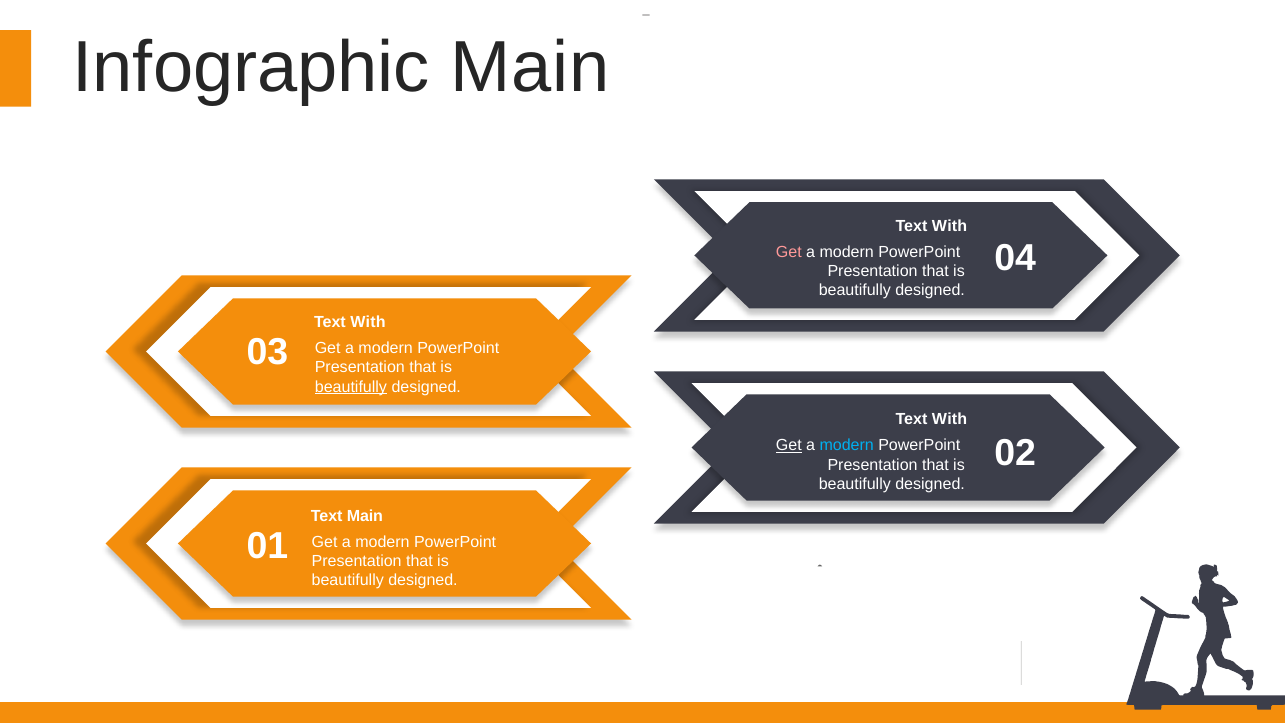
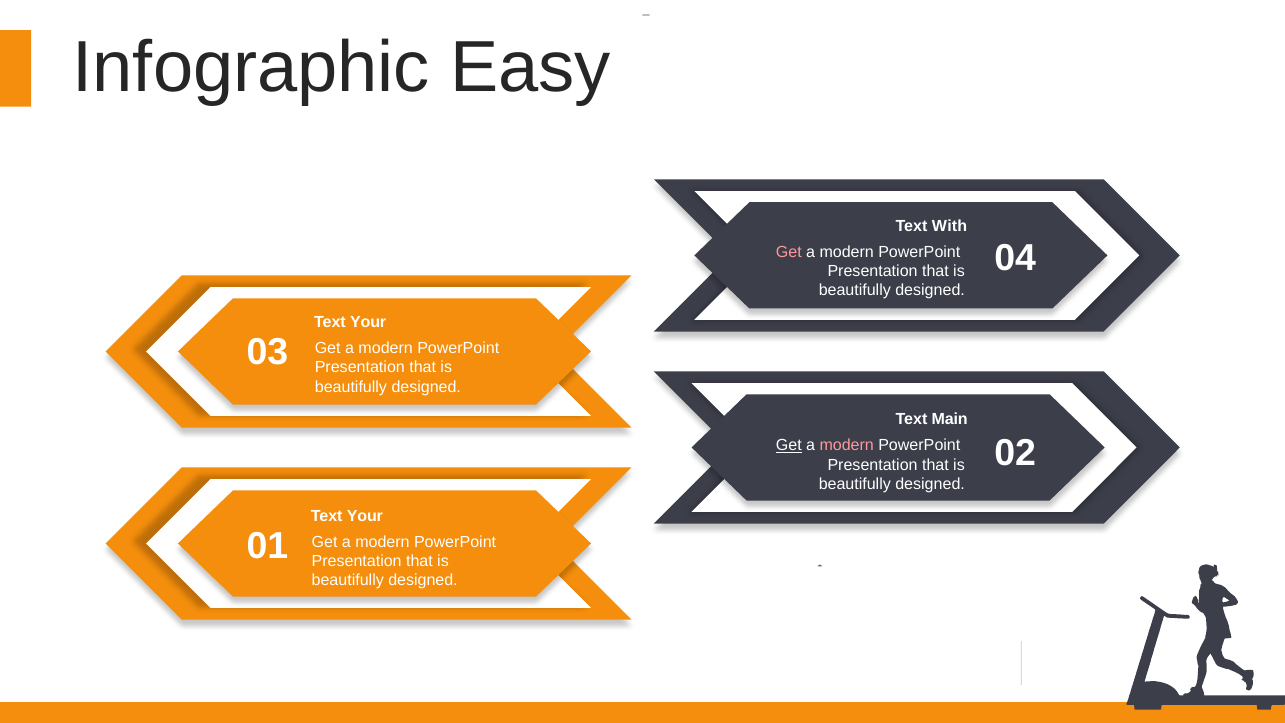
Infographic Main: Main -> Easy
With at (368, 322): With -> Your
beautifully at (351, 387) underline: present -> none
With at (950, 420): With -> Main
modern at (847, 445) colour: light blue -> pink
Main at (365, 516): Main -> Your
